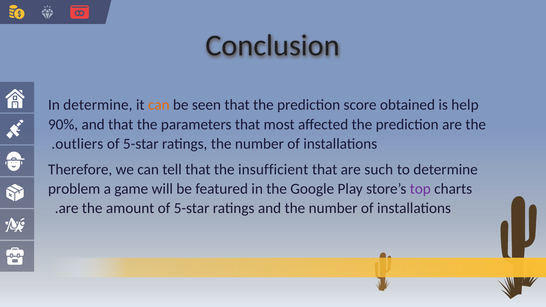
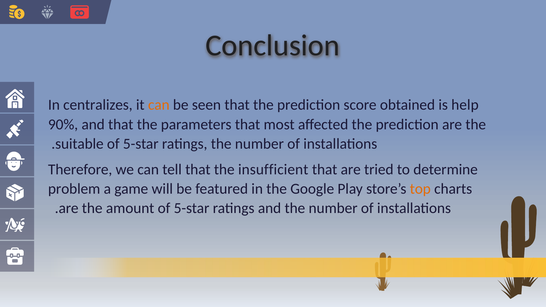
In determine: determine -> centralizes
outliers: outliers -> suitable
such: such -> tried
top colour: purple -> orange
